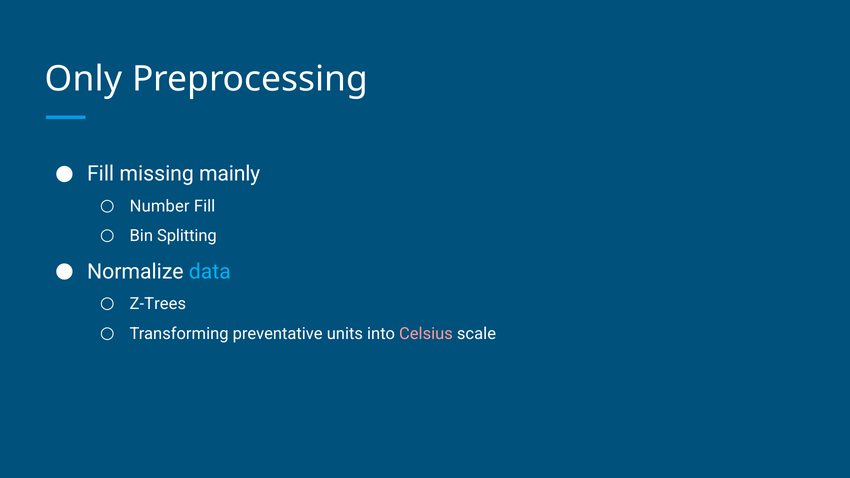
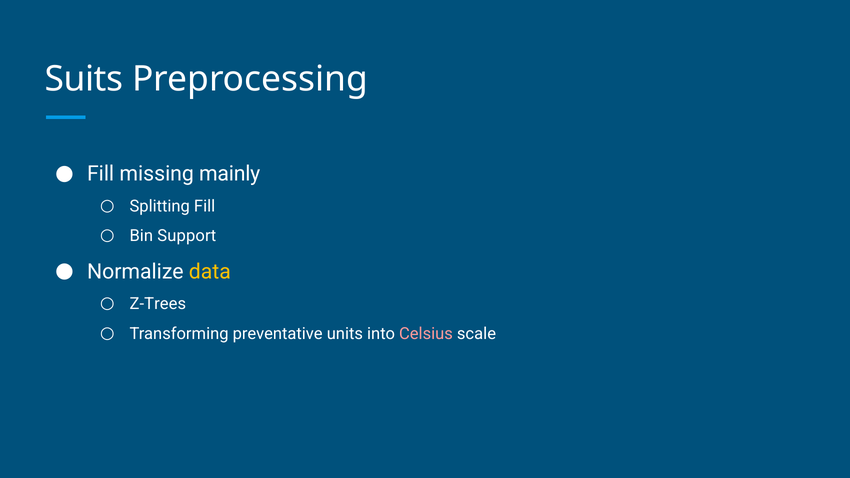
Only: Only -> Suits
Number: Number -> Splitting
Splitting: Splitting -> Support
data colour: light blue -> yellow
